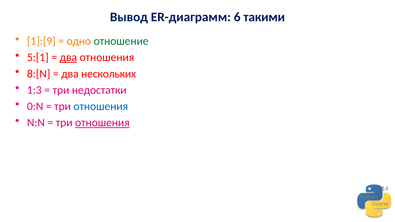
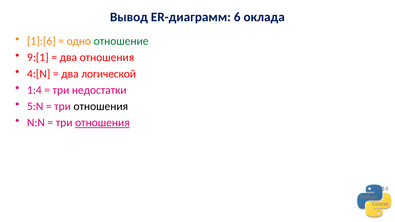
такими: такими -> оклада
1]:[9: 1]:[9 -> 1]:[6
5:[1: 5:[1 -> 9:[1
два at (68, 57) underline: present -> none
8:[N: 8:[N -> 4:[N
нескольких: нескольких -> логической
1:3: 1:3 -> 1:4
0:N: 0:N -> 5:N
отношения at (101, 106) colour: blue -> black
